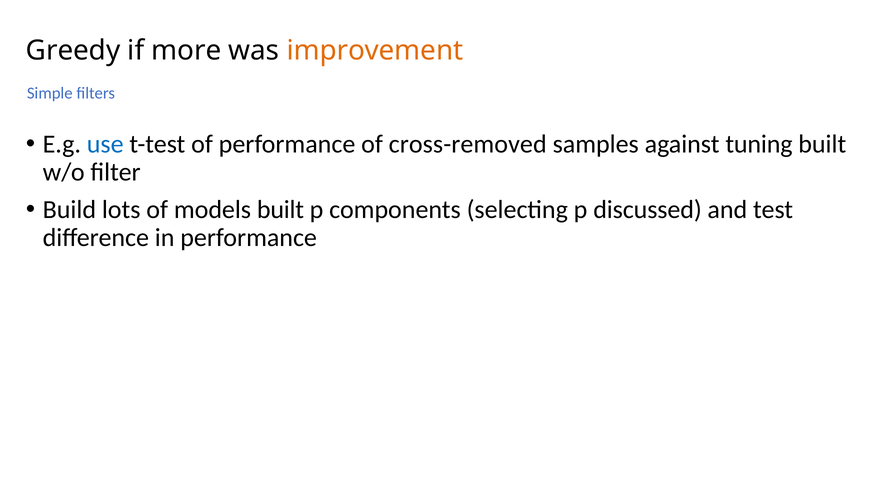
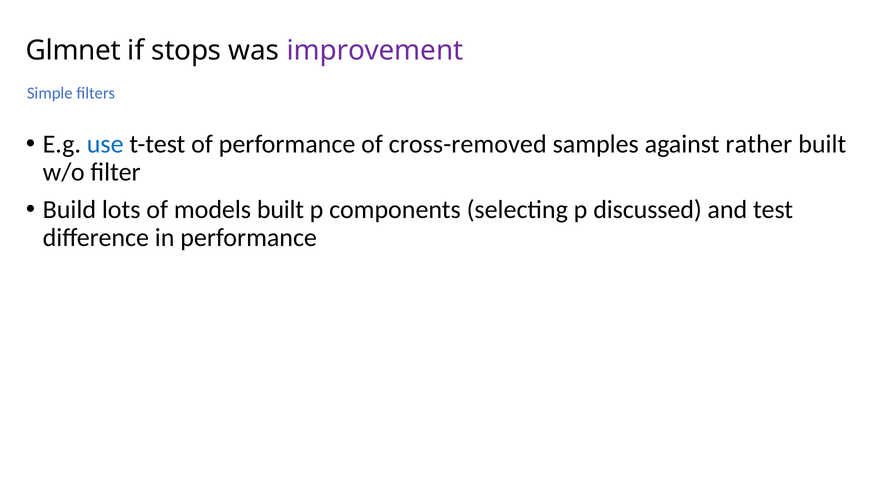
Greedy: Greedy -> Glmnet
more: more -> stops
improvement colour: orange -> purple
tuning: tuning -> rather
